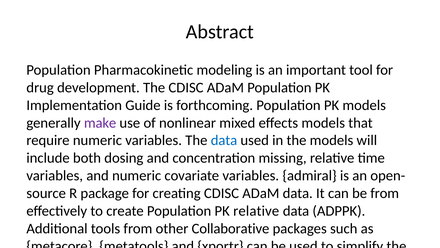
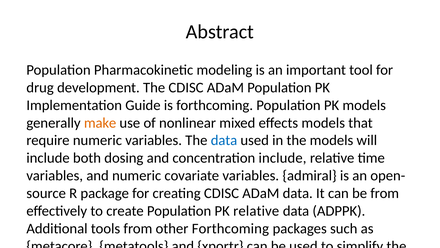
make colour: purple -> orange
concentration missing: missing -> include
other Collaborative: Collaborative -> Forthcoming
